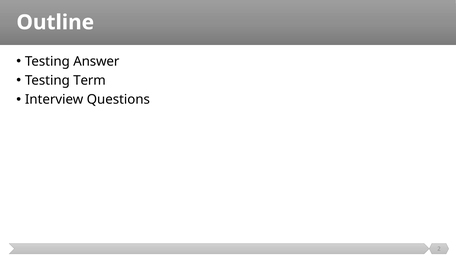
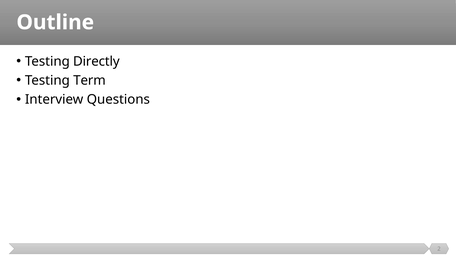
Answer: Answer -> Directly
